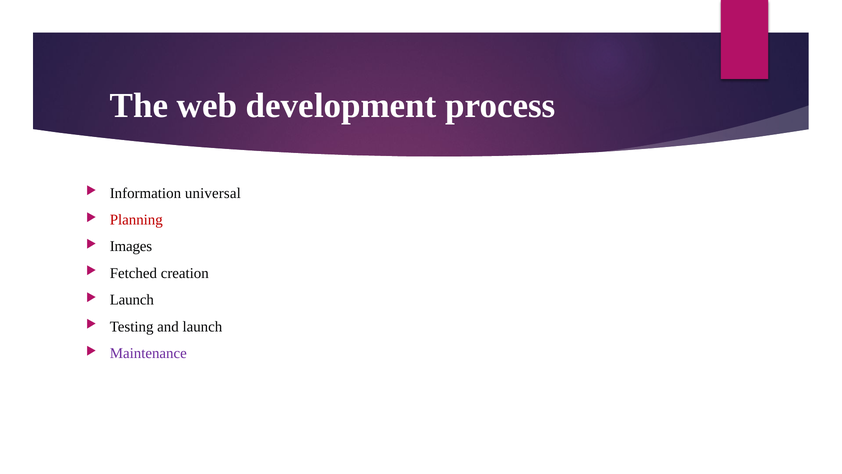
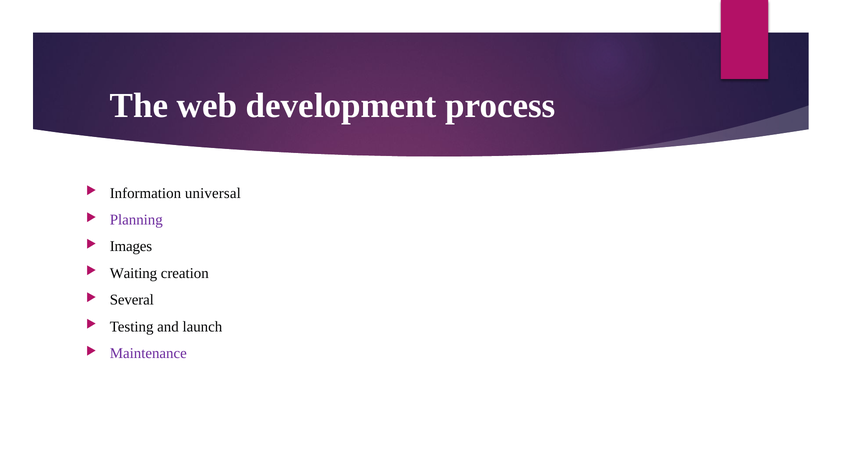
Planning colour: red -> purple
Fetched: Fetched -> Waiting
Launch at (132, 300): Launch -> Several
